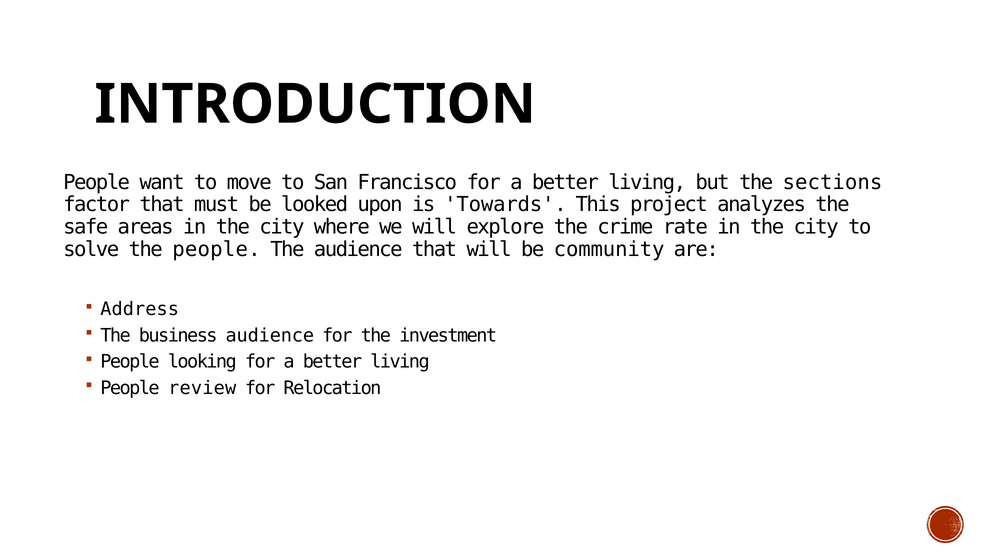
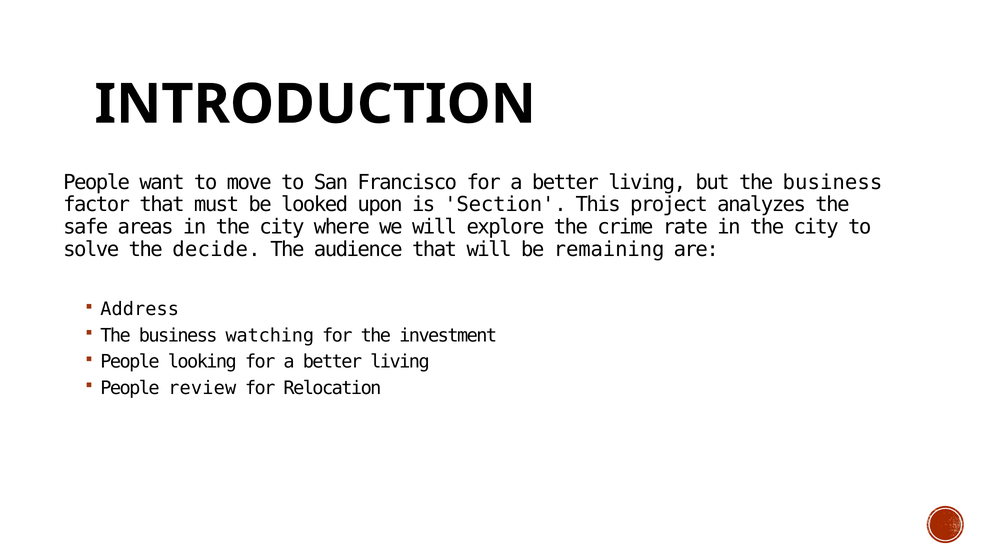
but the sections: sections -> business
Towards: Towards -> Section
the people: people -> decide
community: community -> remaining
business audience: audience -> watching
